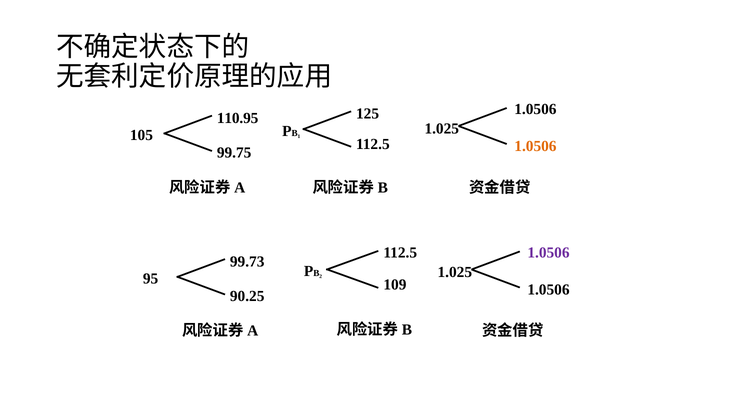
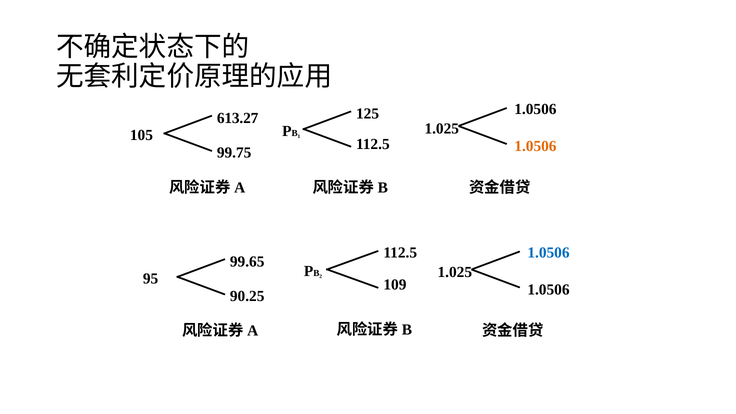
110.95: 110.95 -> 613.27
1.0506 at (548, 253) colour: purple -> blue
99.73: 99.73 -> 99.65
